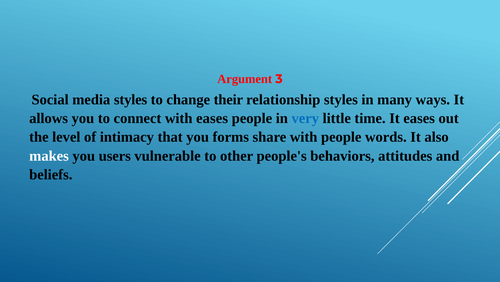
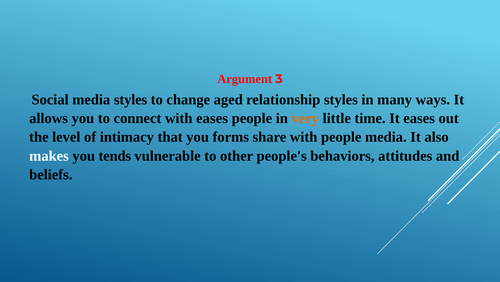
their: their -> aged
very colour: blue -> orange
people words: words -> media
users: users -> tends
